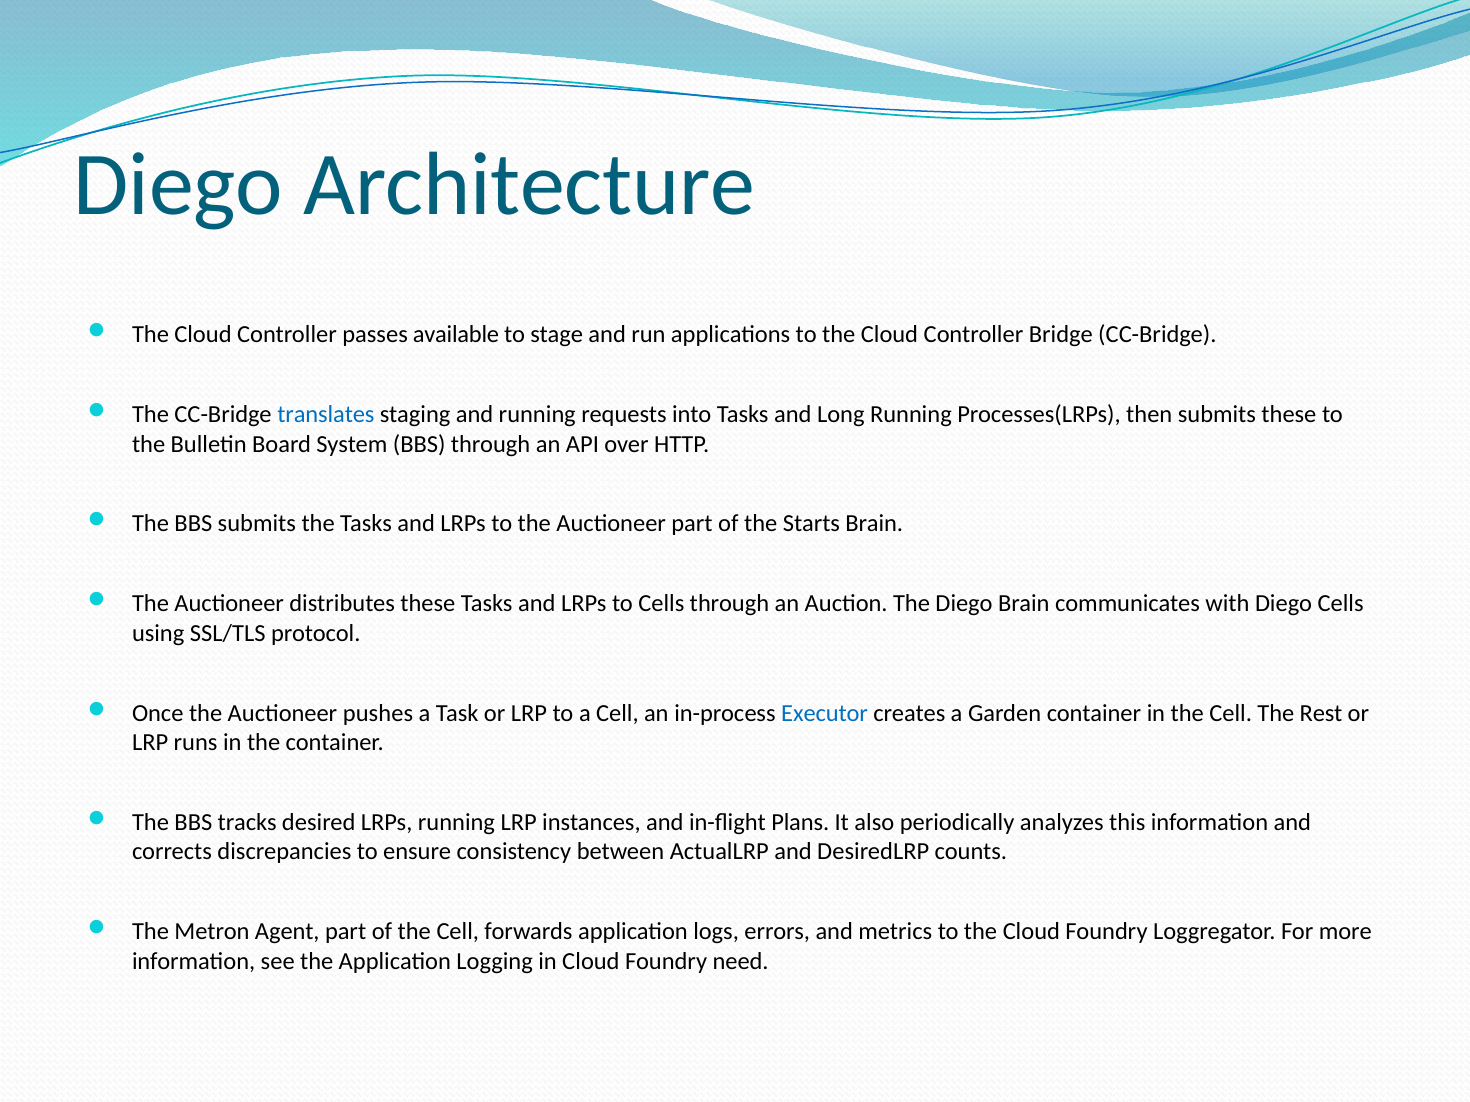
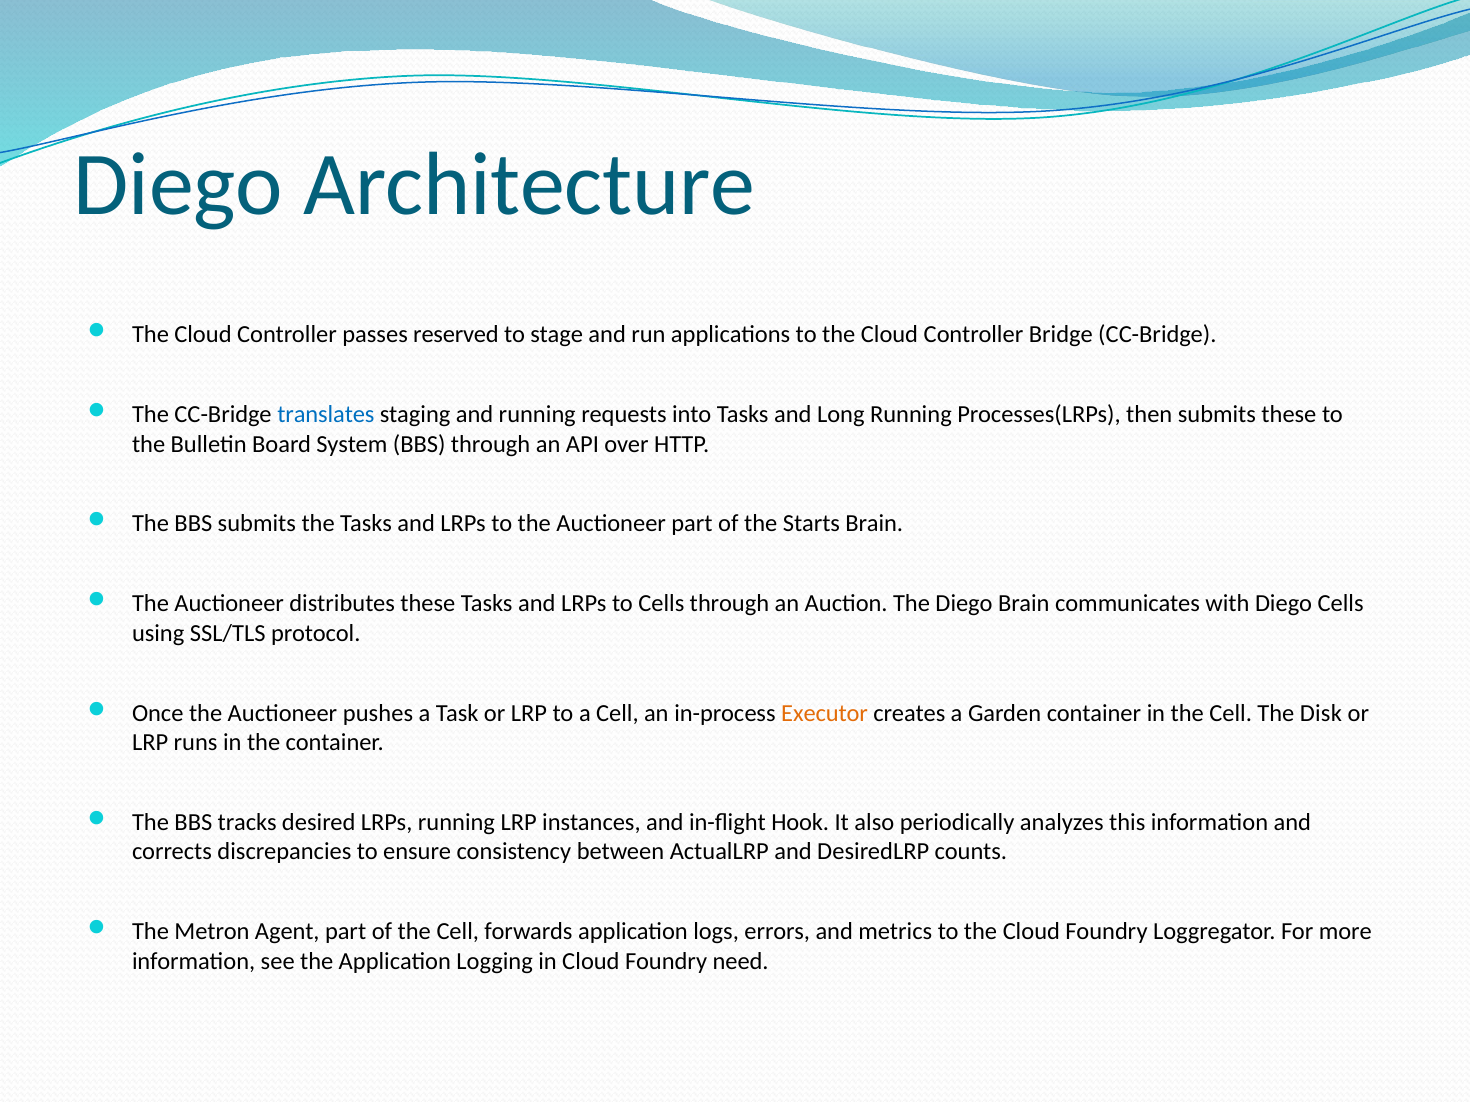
available: available -> reserved
Executor colour: blue -> orange
Rest: Rest -> Disk
Plans: Plans -> Hook
